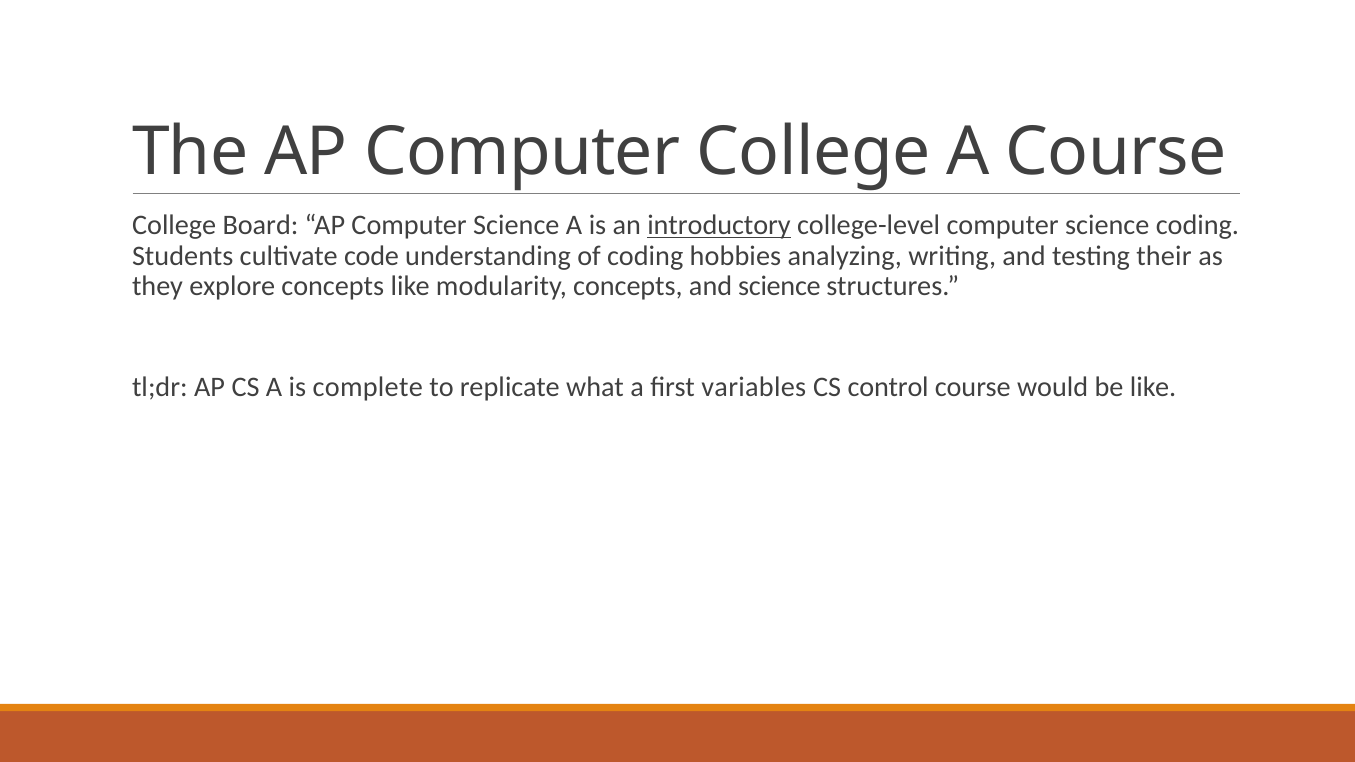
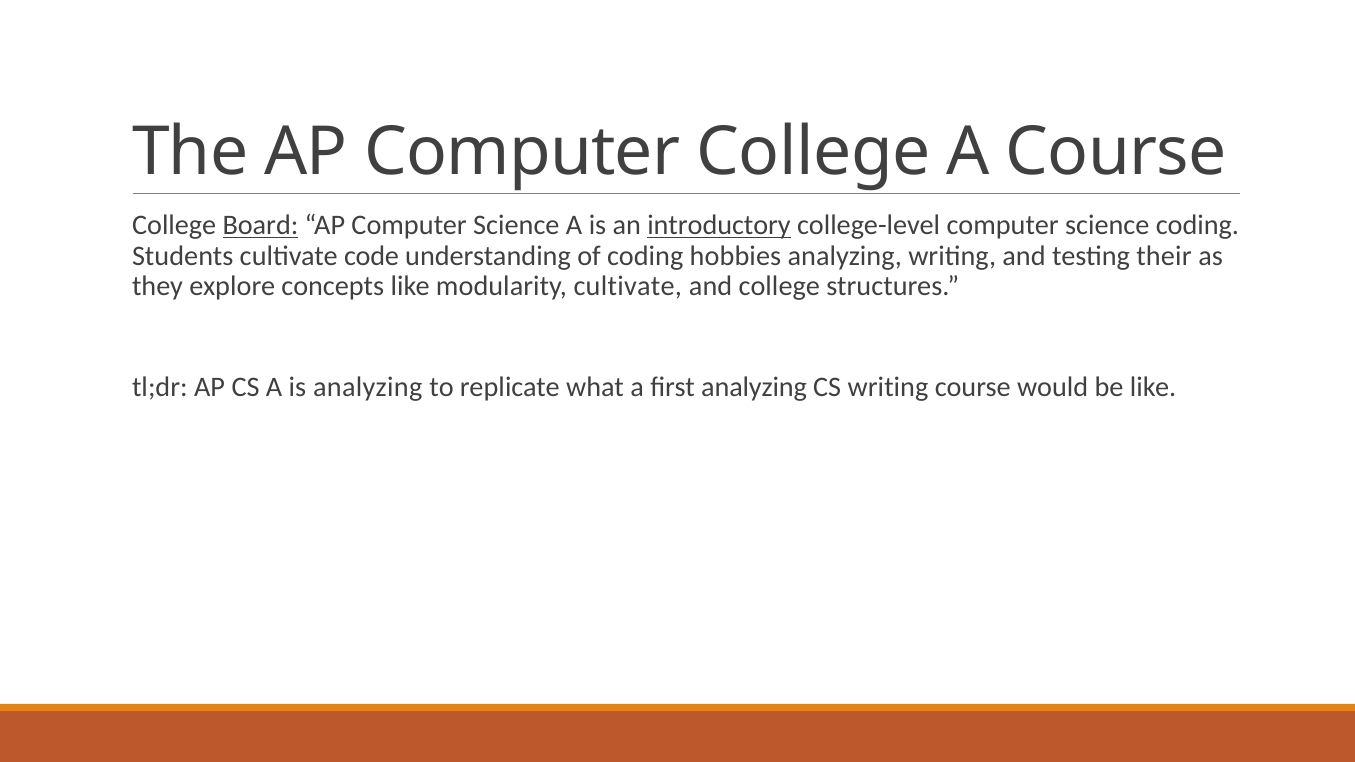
Board underline: none -> present
modularity concepts: concepts -> cultivate
and science: science -> college
is complete: complete -> analyzing
first variables: variables -> analyzing
CS control: control -> writing
